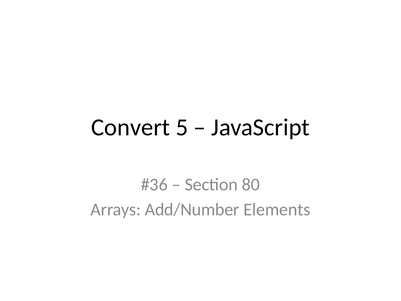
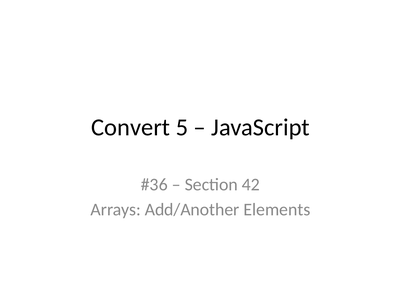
80: 80 -> 42
Add/Number: Add/Number -> Add/Another
